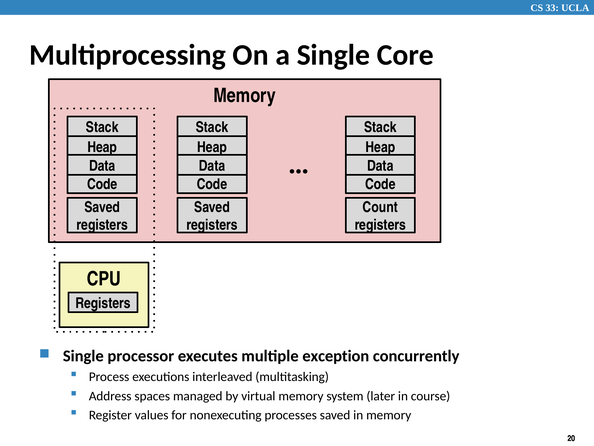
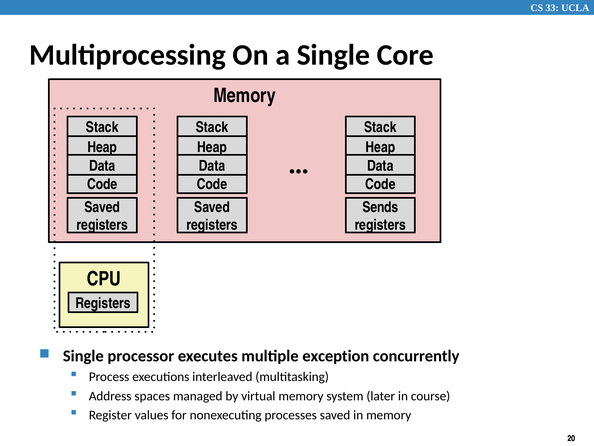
Count: Count -> Sends
